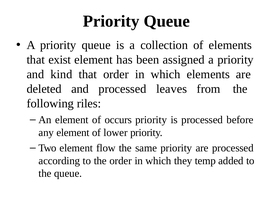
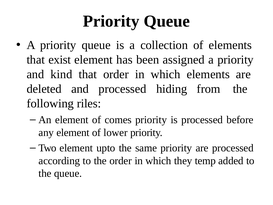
leaves: leaves -> hiding
occurs: occurs -> comes
flow: flow -> upto
